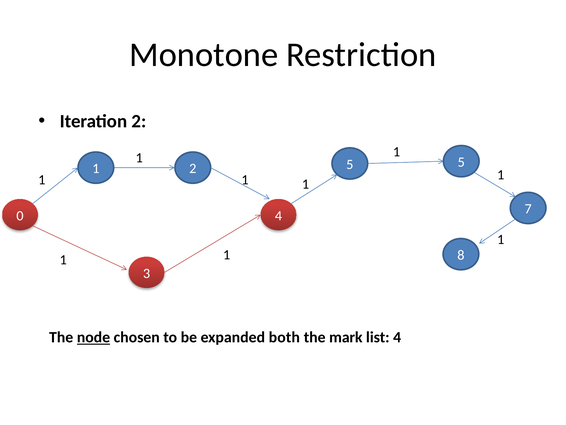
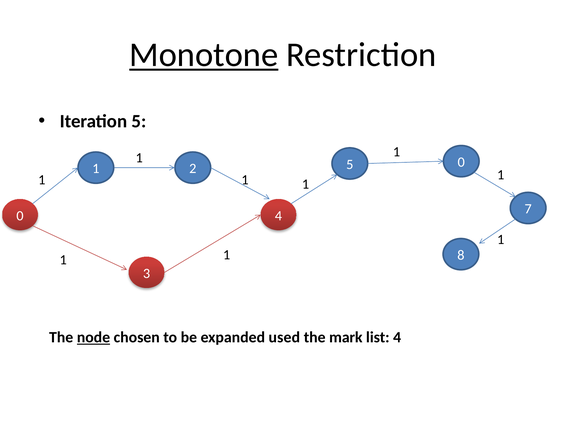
Monotone underline: none -> present
Iteration 2: 2 -> 5
5 5: 5 -> 0
both: both -> used
